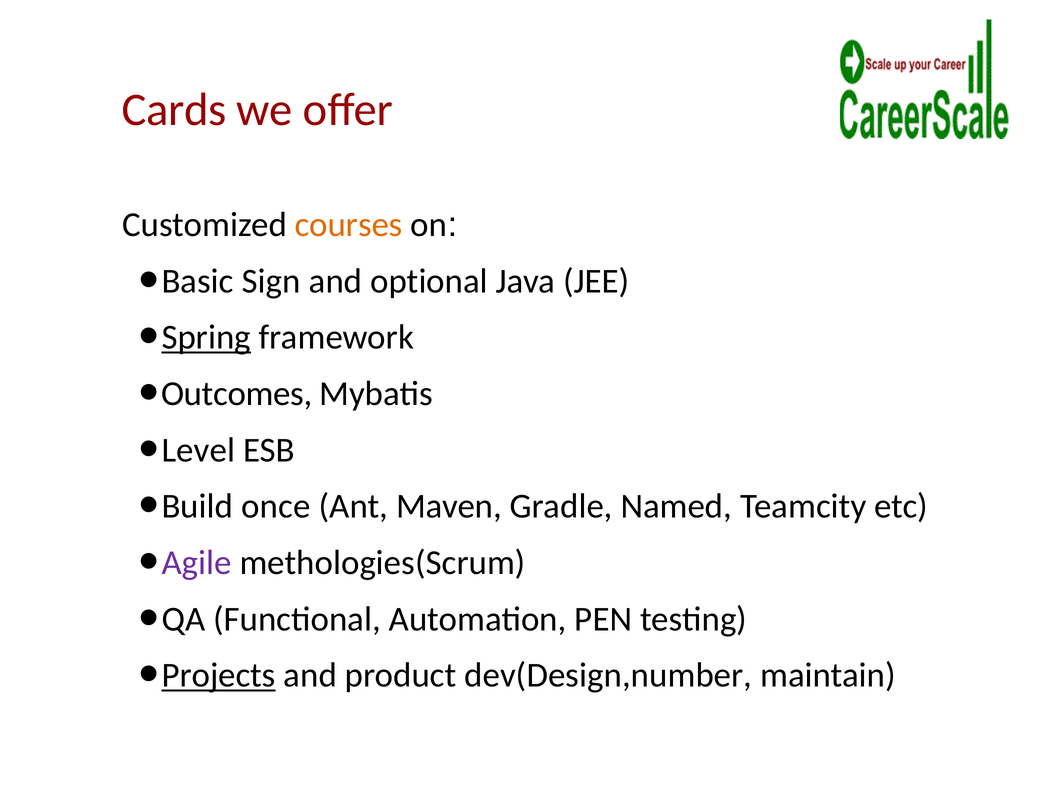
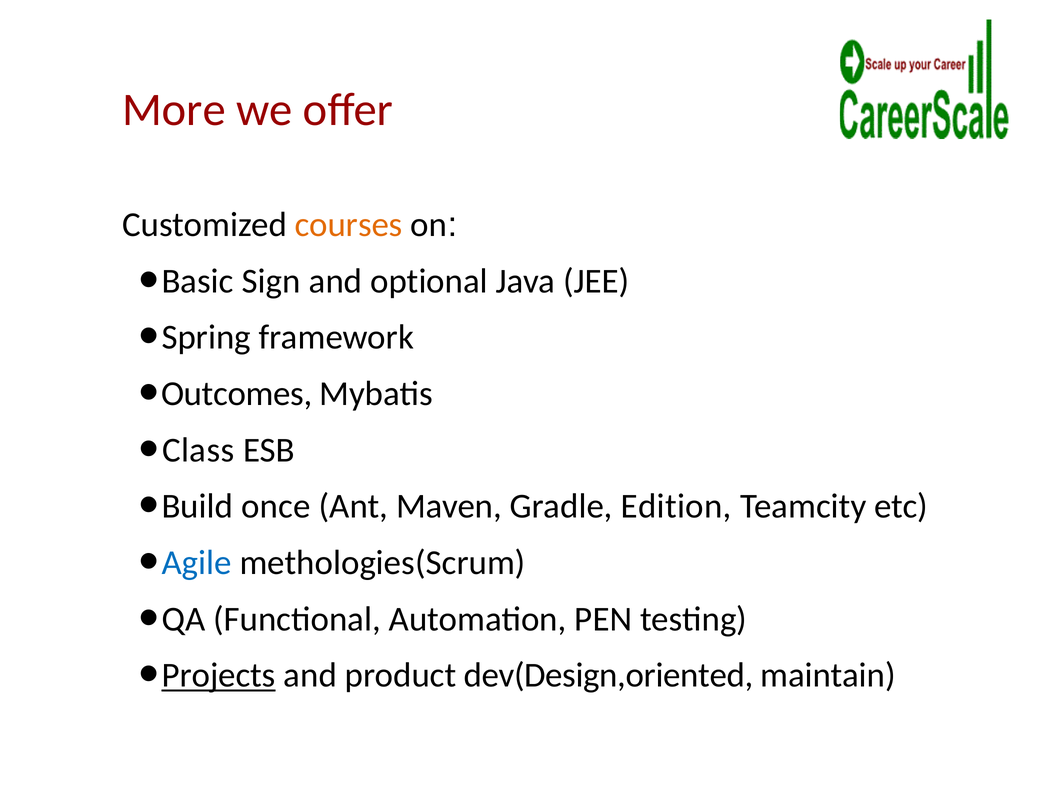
Cards: Cards -> More
Spring underline: present -> none
Level: Level -> Class
Named: Named -> Edition
Agile colour: purple -> blue
dev(Design,number: dev(Design,number -> dev(Design,oriented
